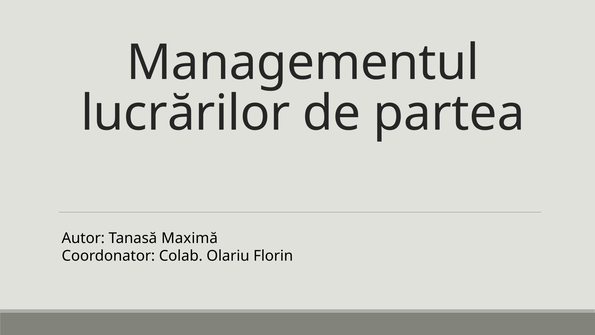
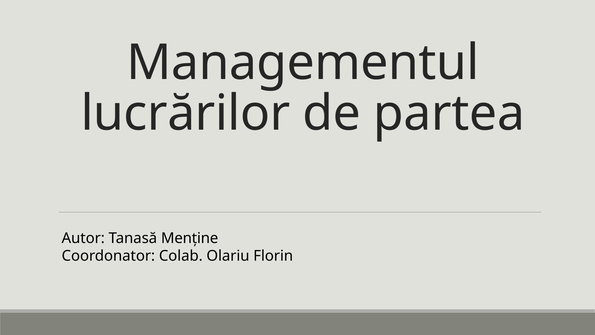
Maximă: Maximă -> Menține
